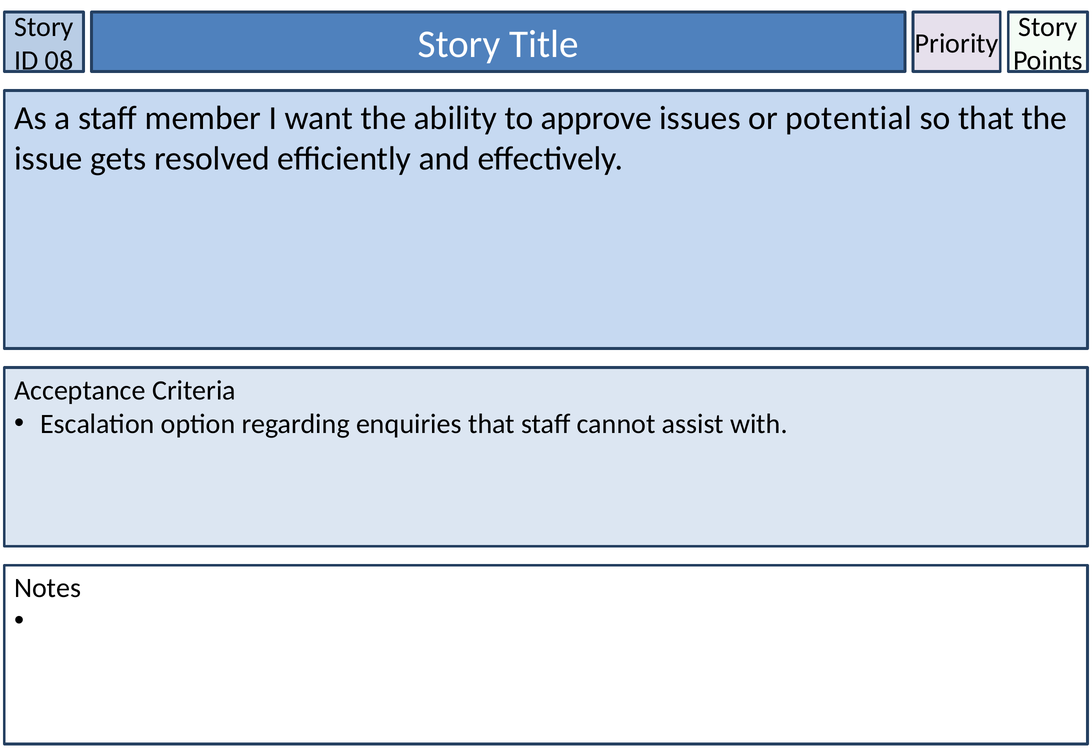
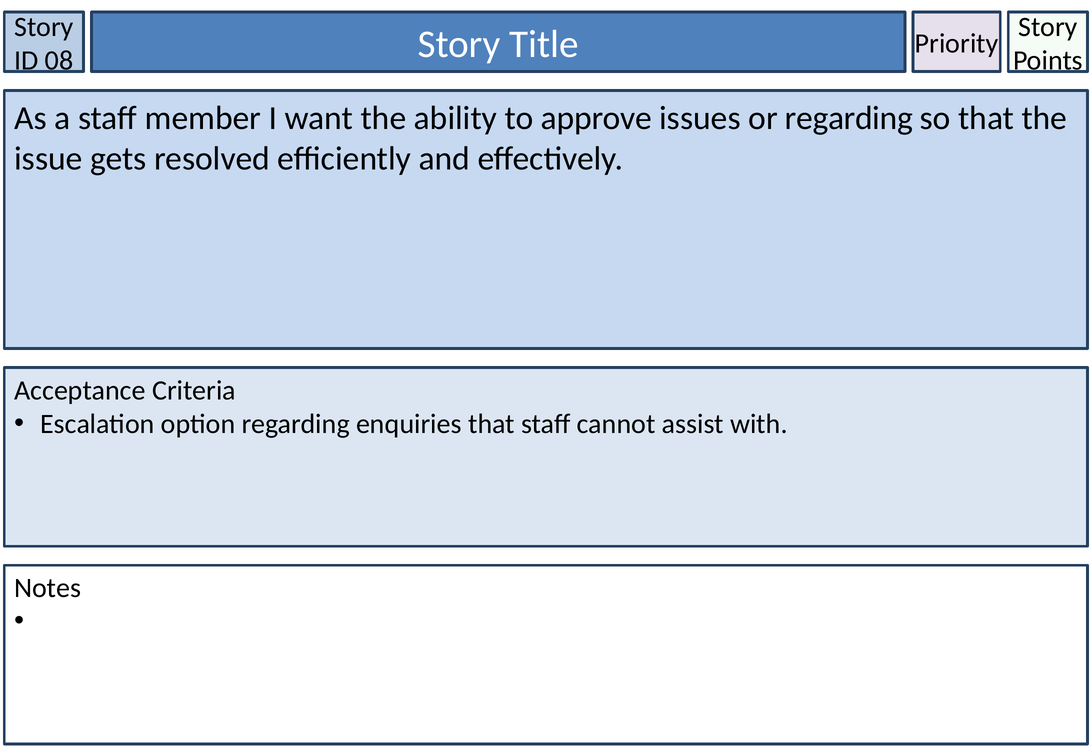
or potential: potential -> regarding
